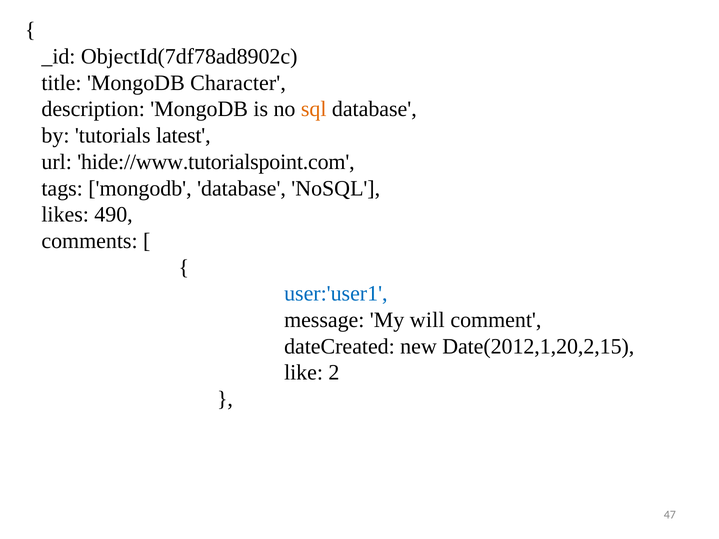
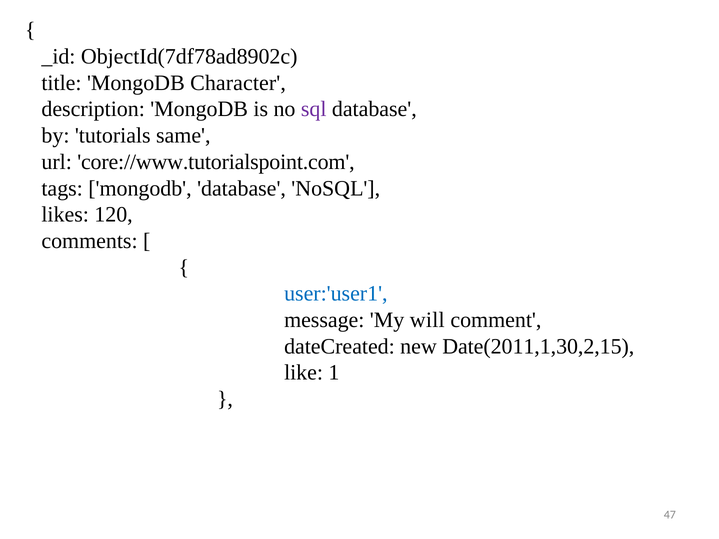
sql colour: orange -> purple
latest: latest -> same
hide://www.tutorialspoint.com: hide://www.tutorialspoint.com -> core://www.tutorialspoint.com
490: 490 -> 120
Date(2012,1,20,2,15: Date(2012,1,20,2,15 -> Date(2011,1,30,2,15
2: 2 -> 1
